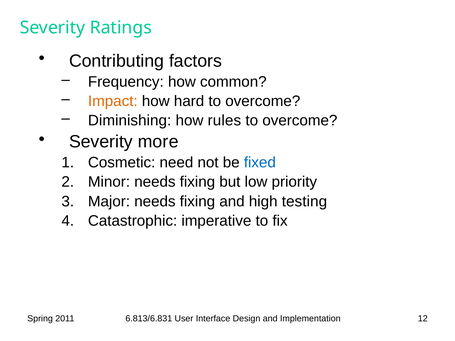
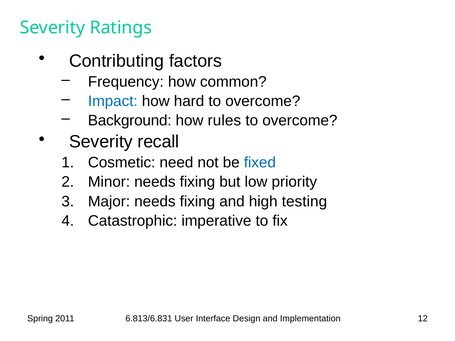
Impact colour: orange -> blue
Diminishing: Diminishing -> Background
more: more -> recall
